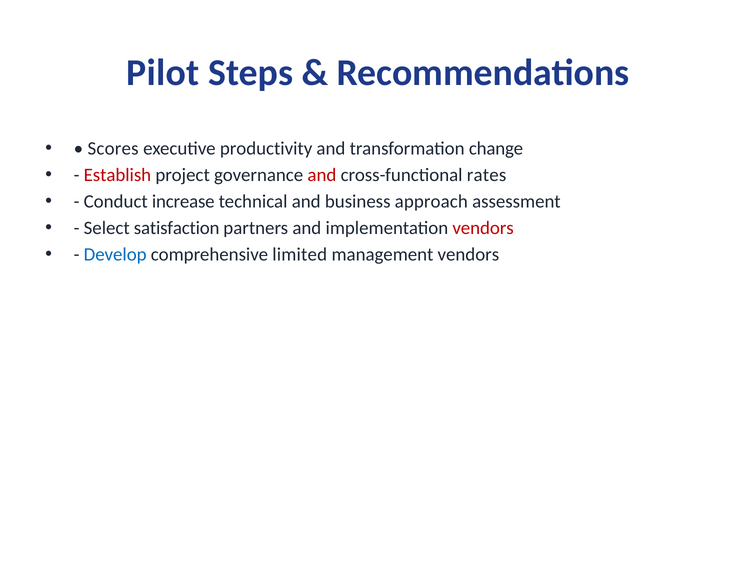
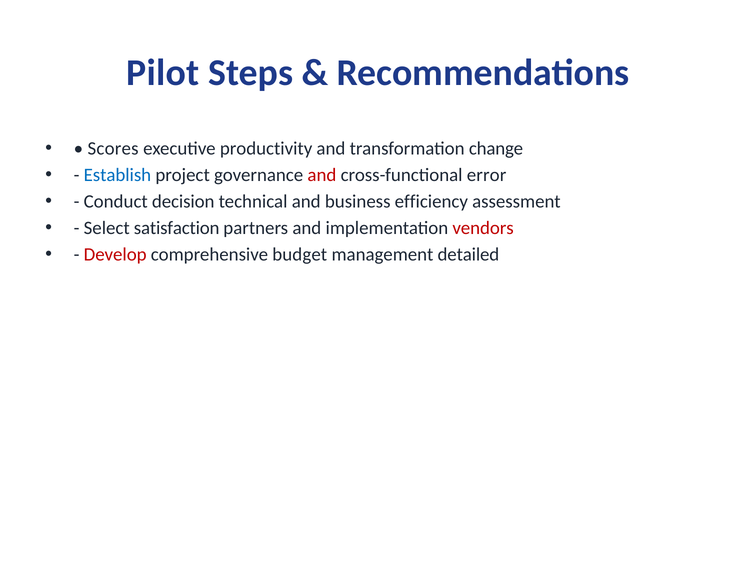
Establish colour: red -> blue
rates: rates -> error
increase: increase -> decision
approach: approach -> efficiency
Develop colour: blue -> red
limited: limited -> budget
management vendors: vendors -> detailed
